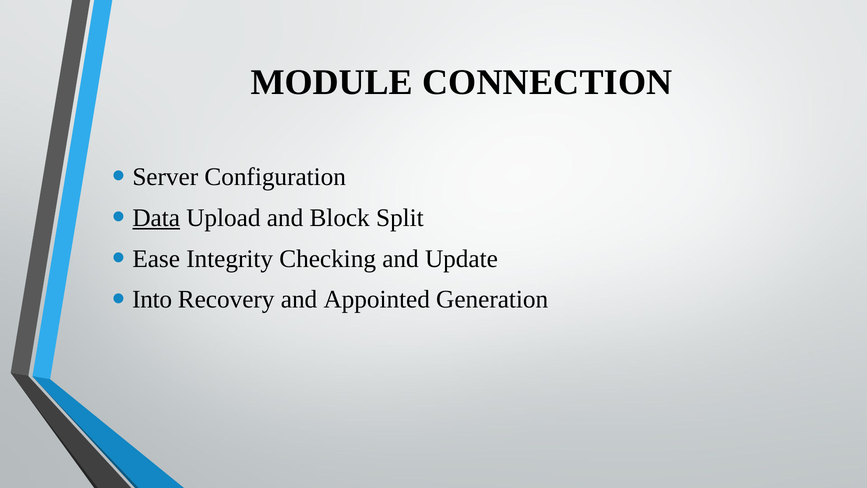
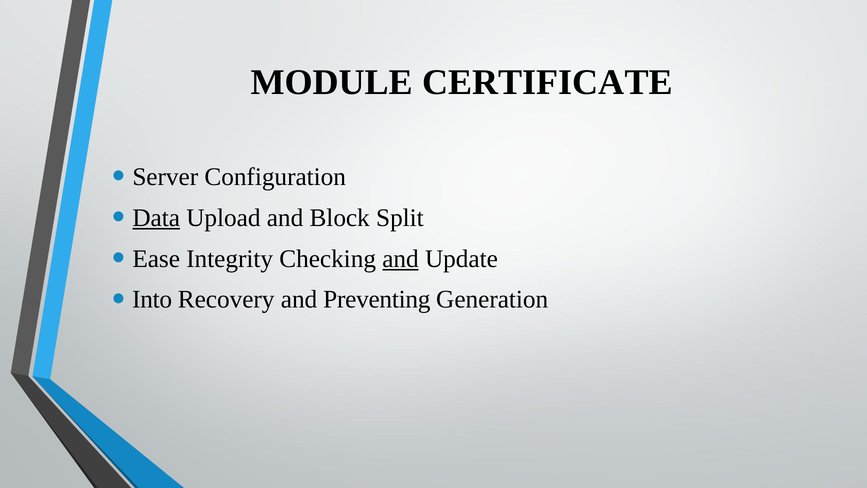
CONNECTION: CONNECTION -> CERTIFICATE
and at (401, 258) underline: none -> present
Appointed: Appointed -> Preventing
